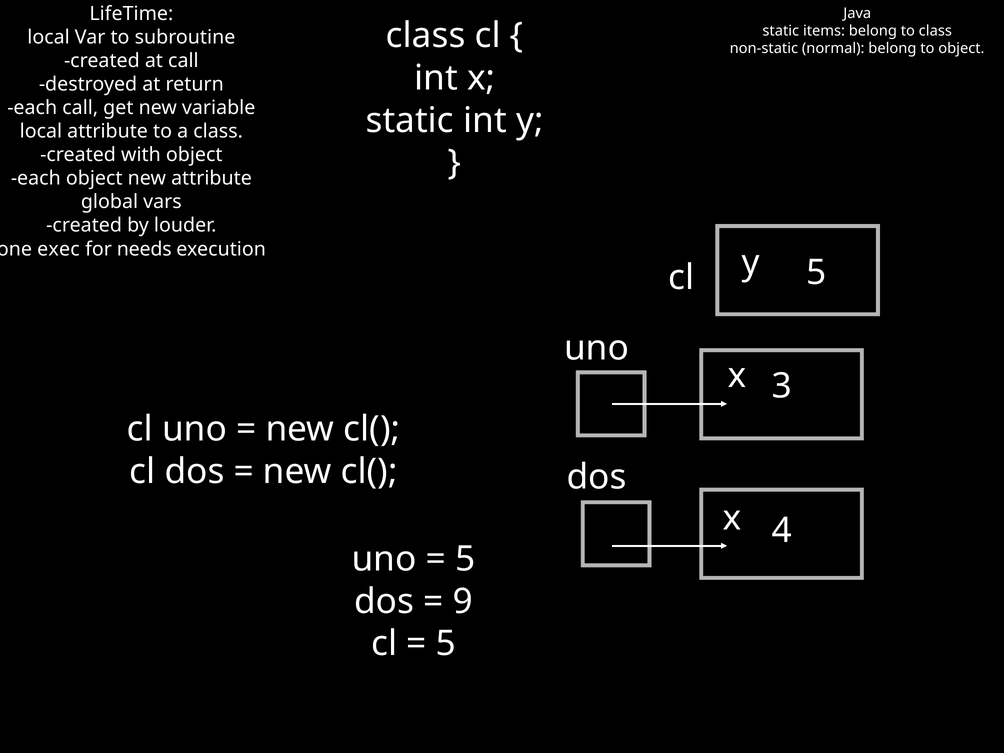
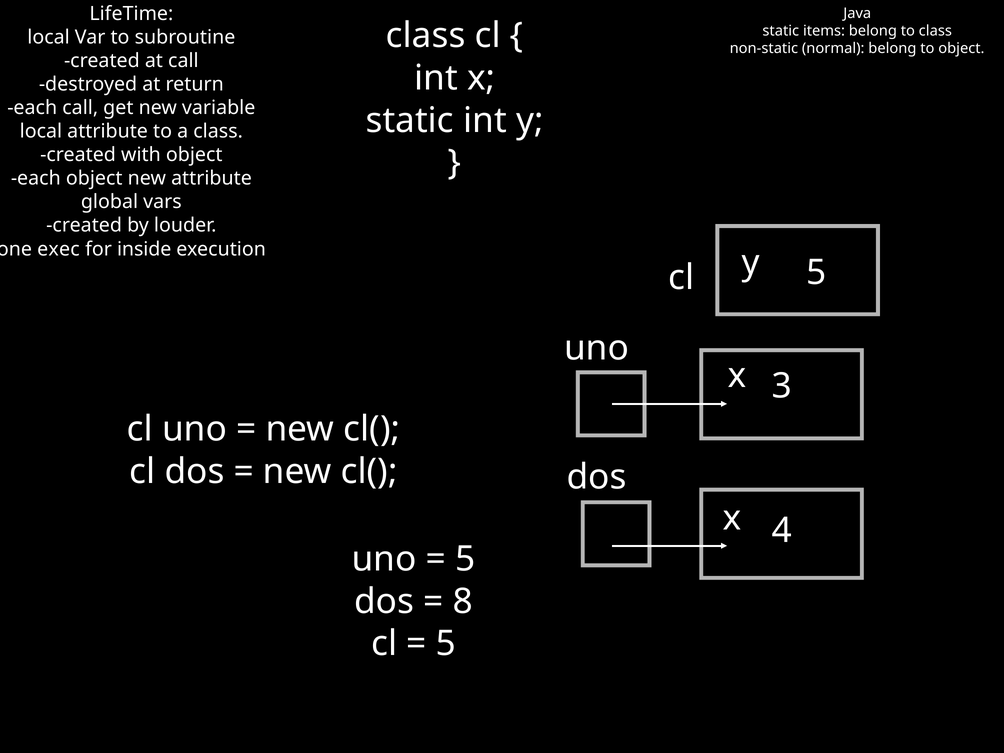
needs: needs -> inside
9: 9 -> 8
